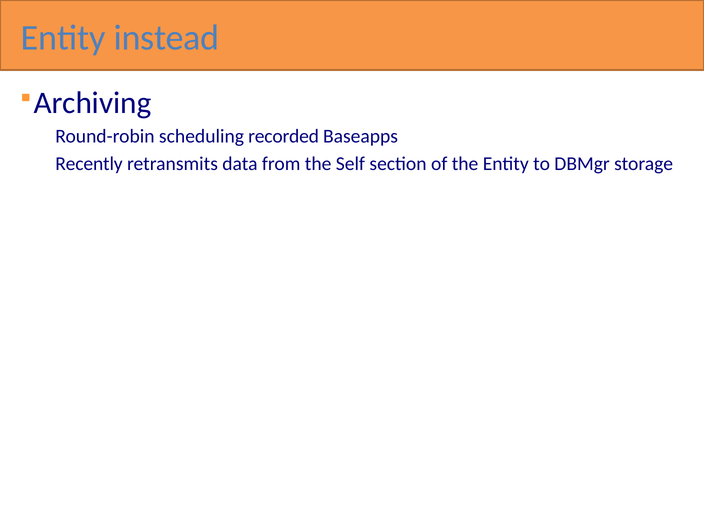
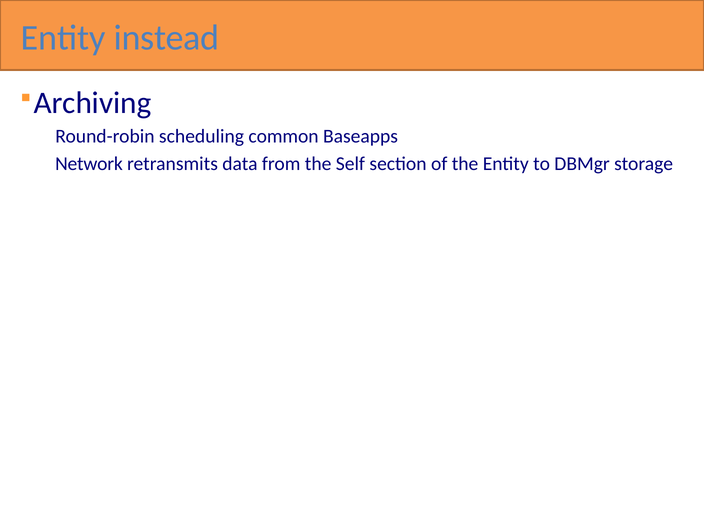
recorded: recorded -> common
Recently: Recently -> Network
